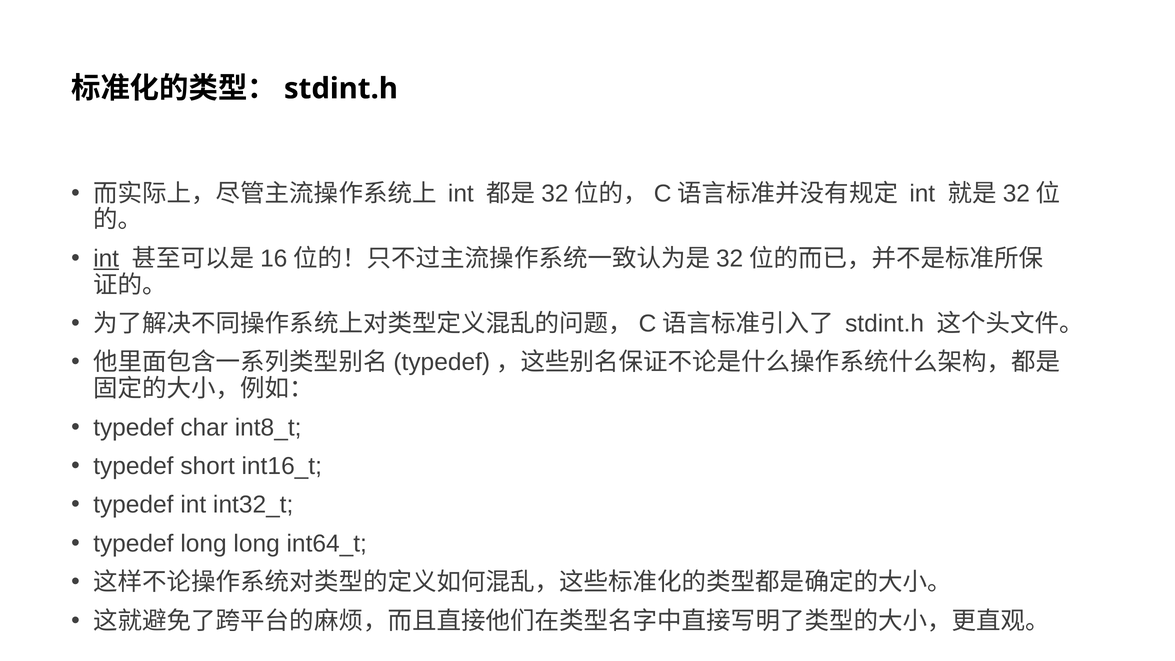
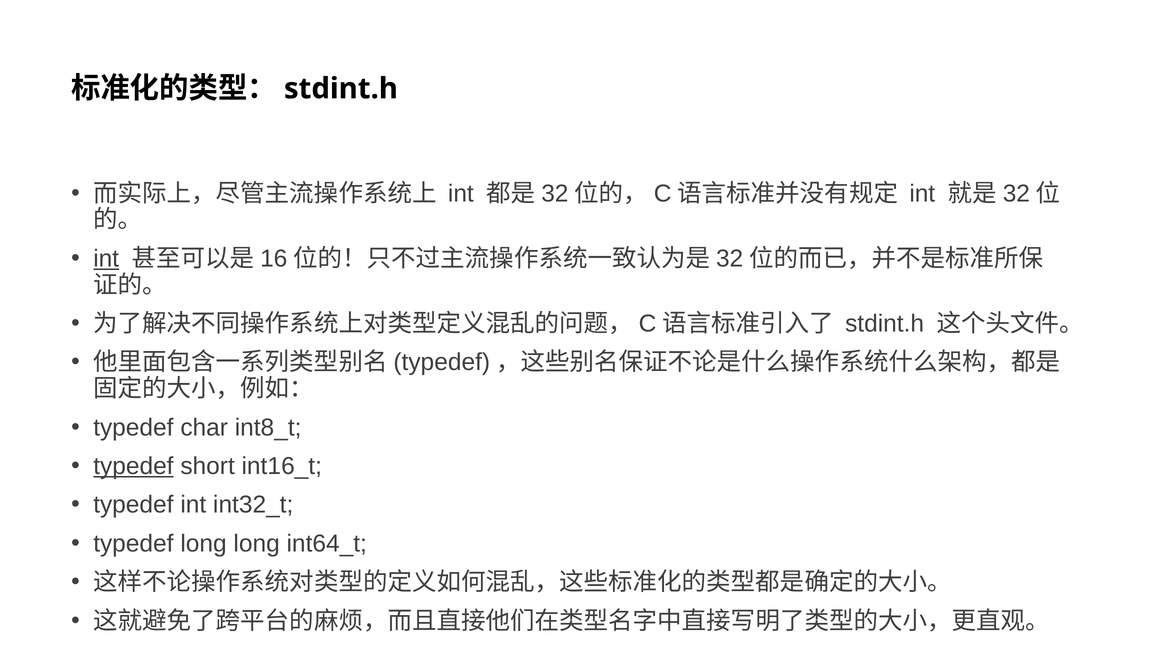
typedef at (133, 466) underline: none -> present
